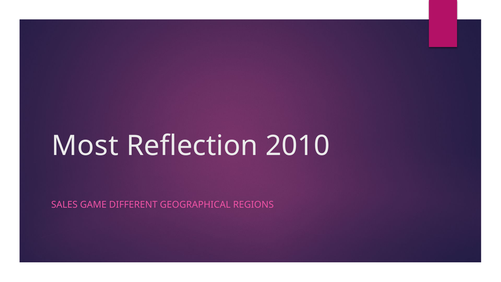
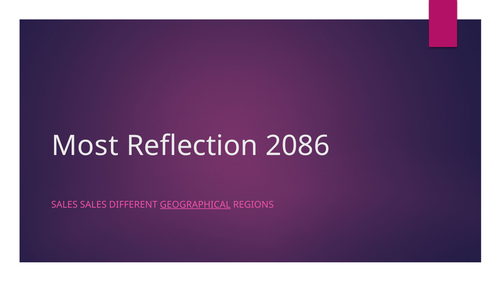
2010: 2010 -> 2086
SALES GAME: GAME -> SALES
GEOGRAPHICAL underline: none -> present
